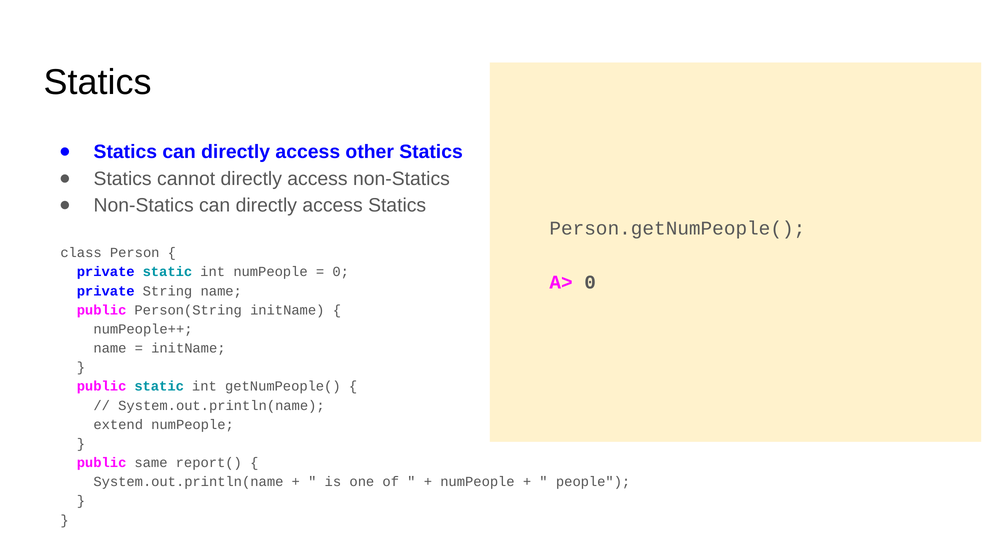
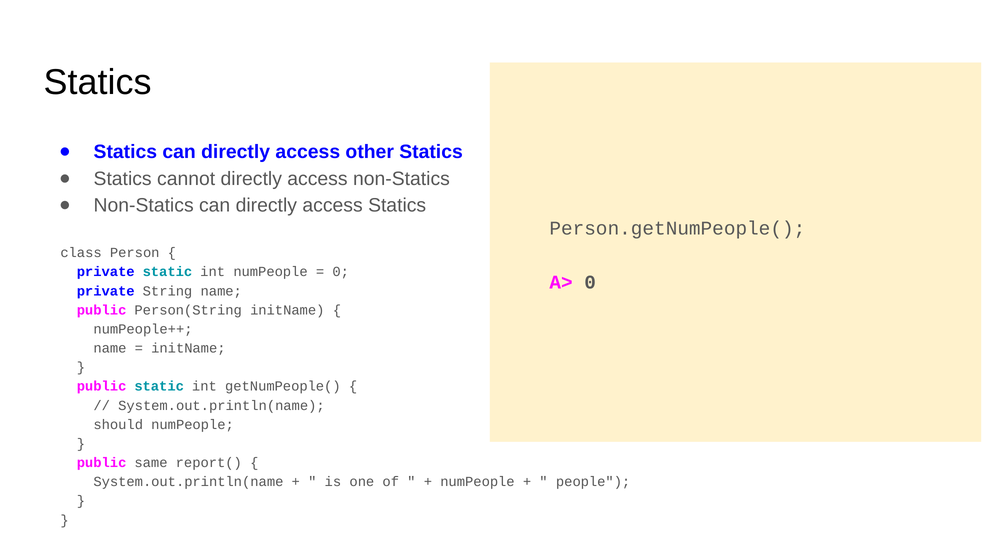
extend: extend -> should
